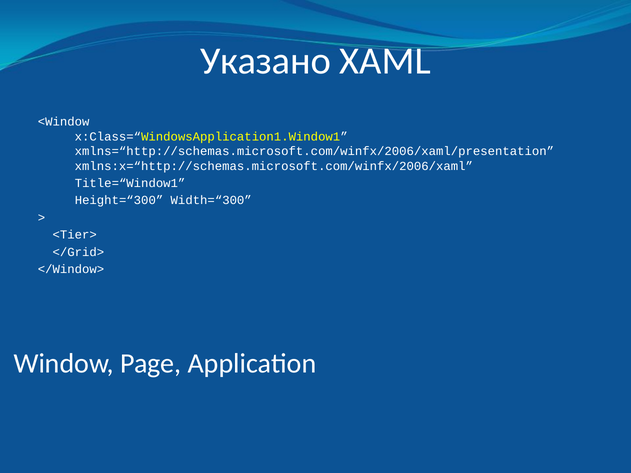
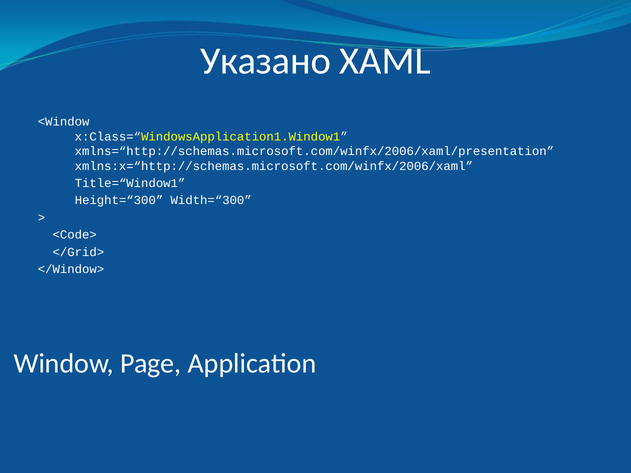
<Tier>: <Tier> -> <Code>
